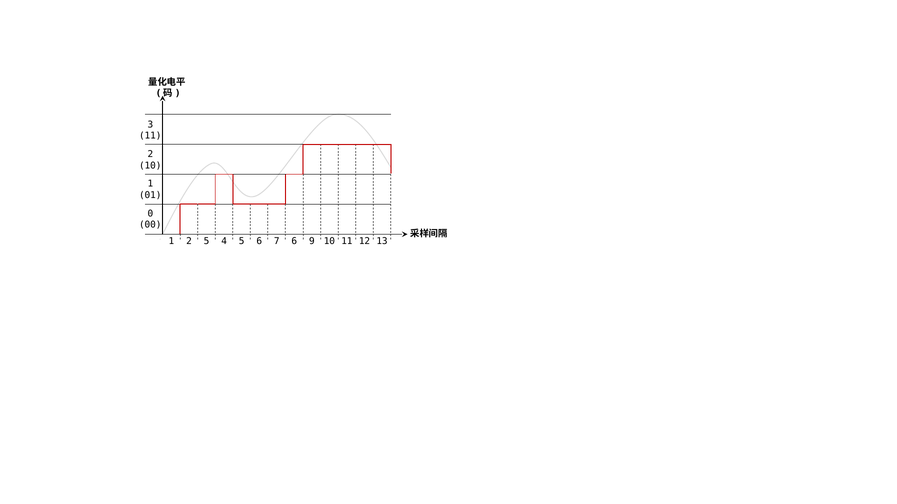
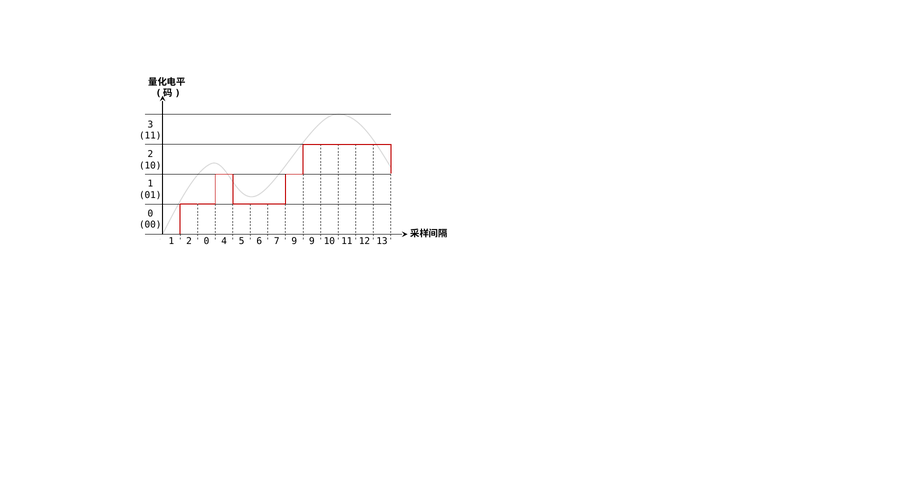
2 5: 5 -> 0
7 6: 6 -> 9
